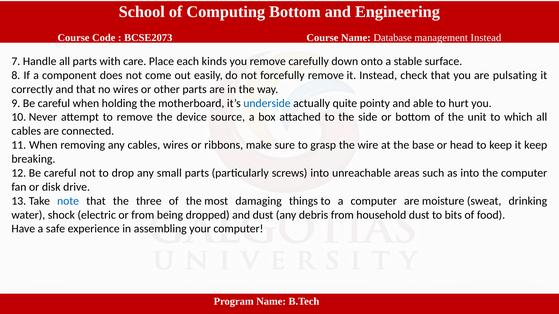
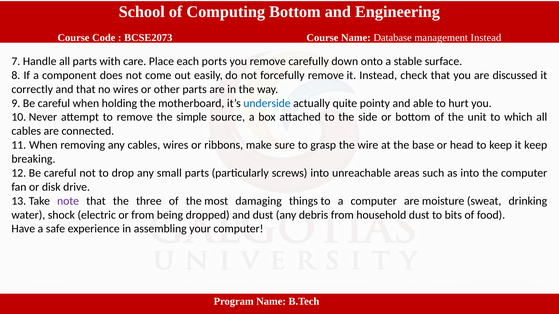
kinds: kinds -> ports
pulsating: pulsating -> discussed
device: device -> simple
note colour: blue -> purple
